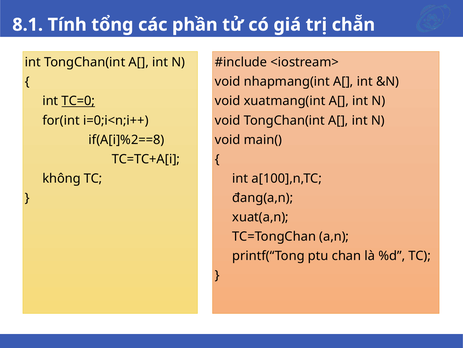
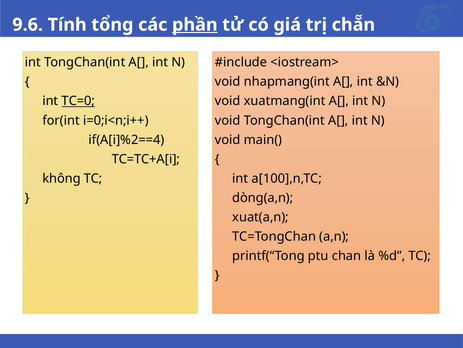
8.1: 8.1 -> 9.6
phần underline: none -> present
if(A[i]%2==8: if(A[i]%2==8 -> if(A[i]%2==4
đang(a,n: đang(a,n -> dòng(a,n
